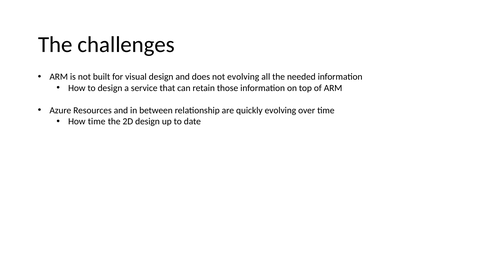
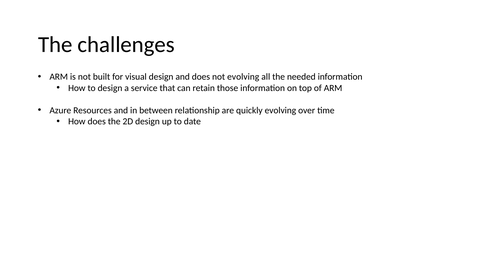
How time: time -> does
